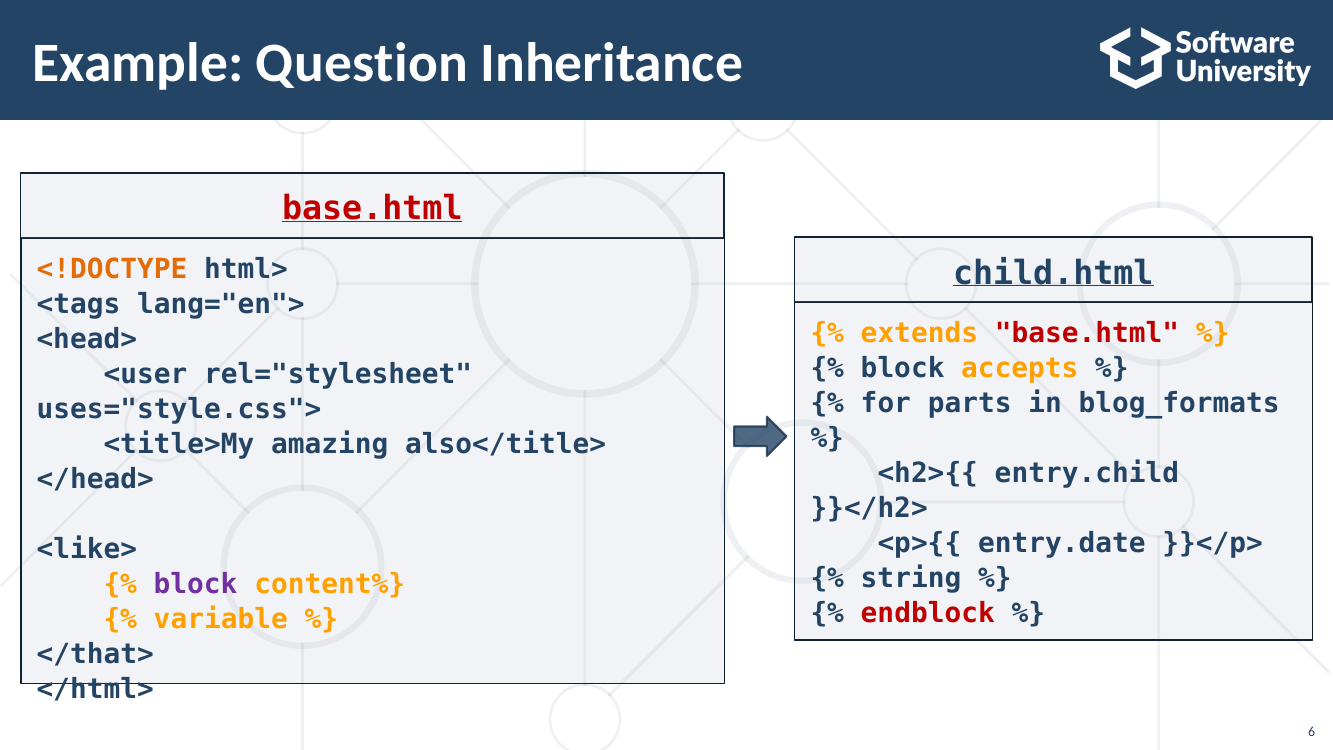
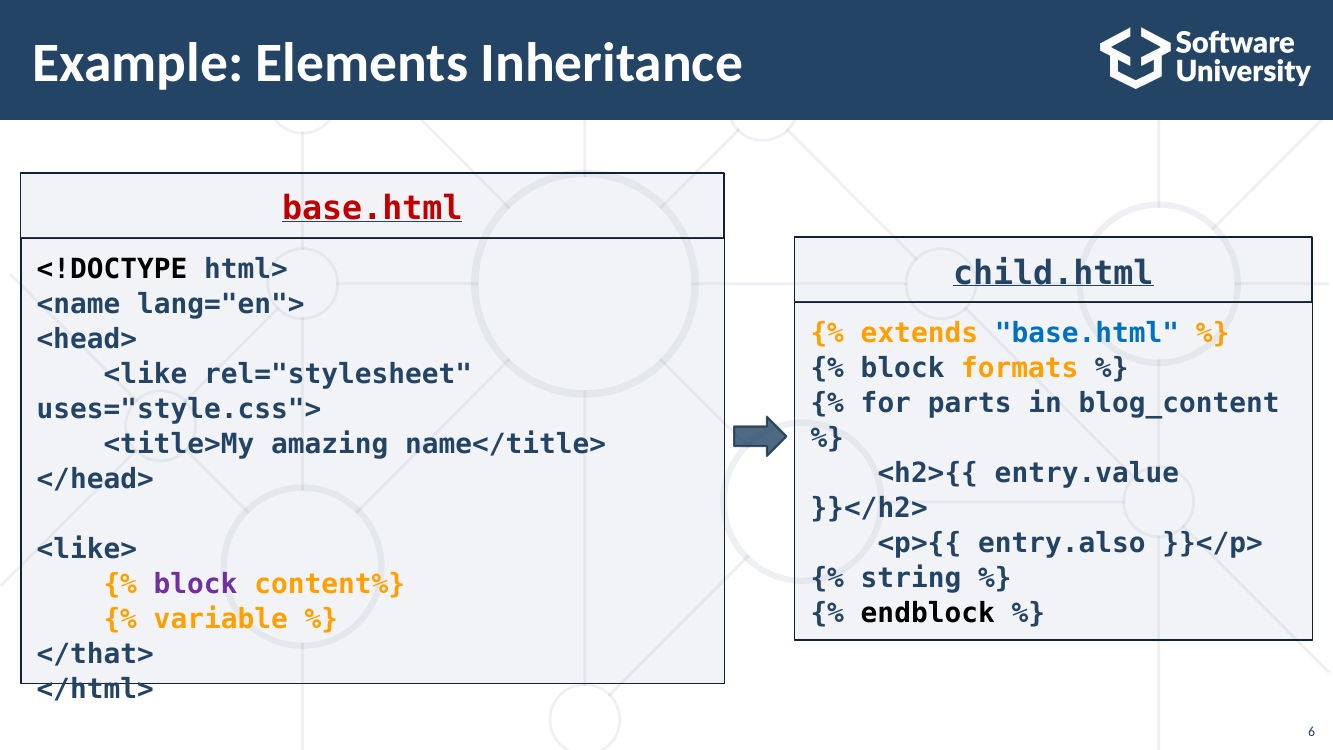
Question: Question -> Elements
<!DOCTYPE colour: orange -> black
<tags: <tags -> <name
base.html at (1087, 334) colour: red -> blue
accepts: accepts -> formats
<user: <user -> <like
blog_formats: blog_formats -> blog_content
also</title>: also</title> -> name</title>
entry.child: entry.child -> entry.value
entry.date: entry.date -> entry.also
endblock colour: red -> black
